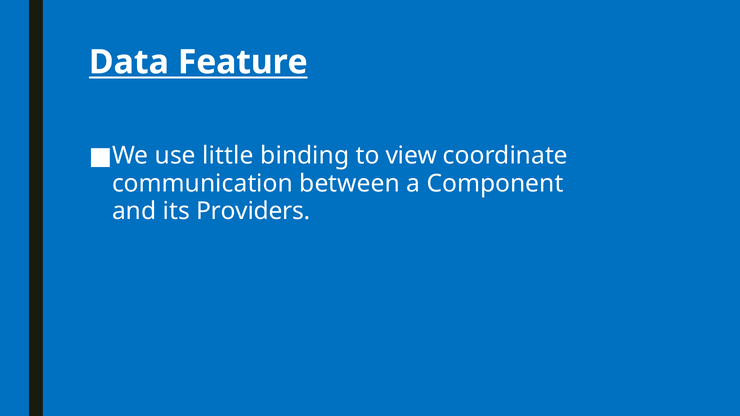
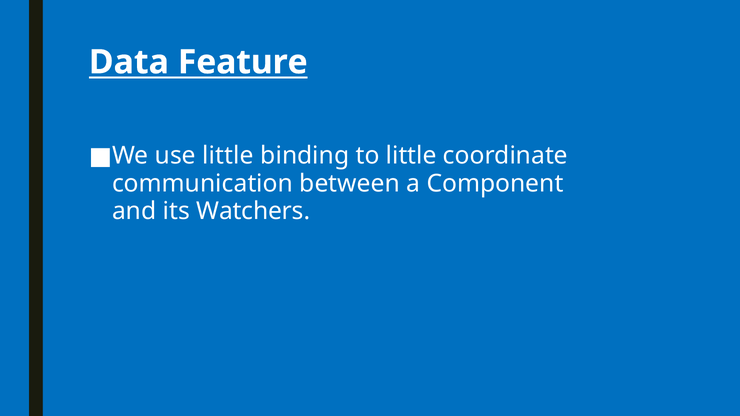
to view: view -> little
Providers: Providers -> Watchers
